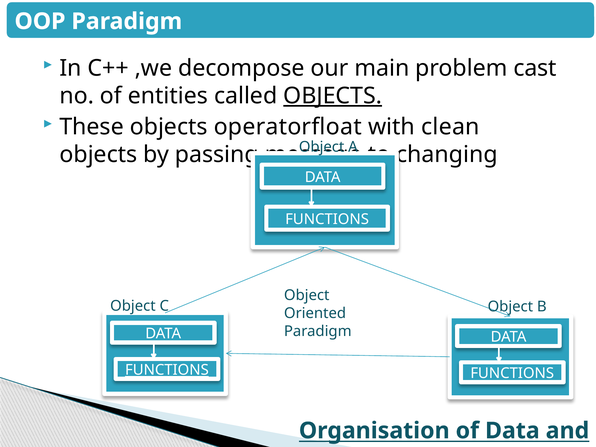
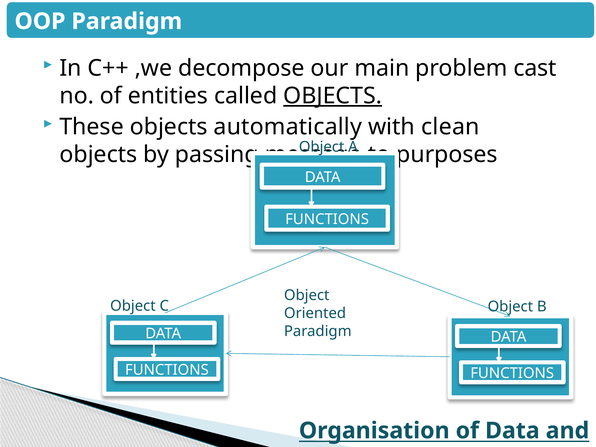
operatorfloat: operatorfloat -> automatically
changing: changing -> purposes
FUNCTIONS at (167, 370) underline: present -> none
